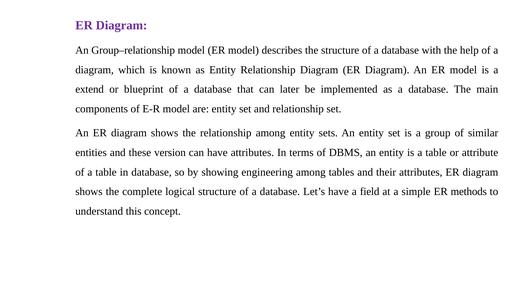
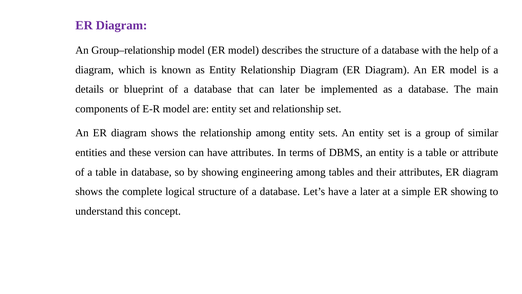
extend: extend -> details
a field: field -> later
ER methods: methods -> showing
